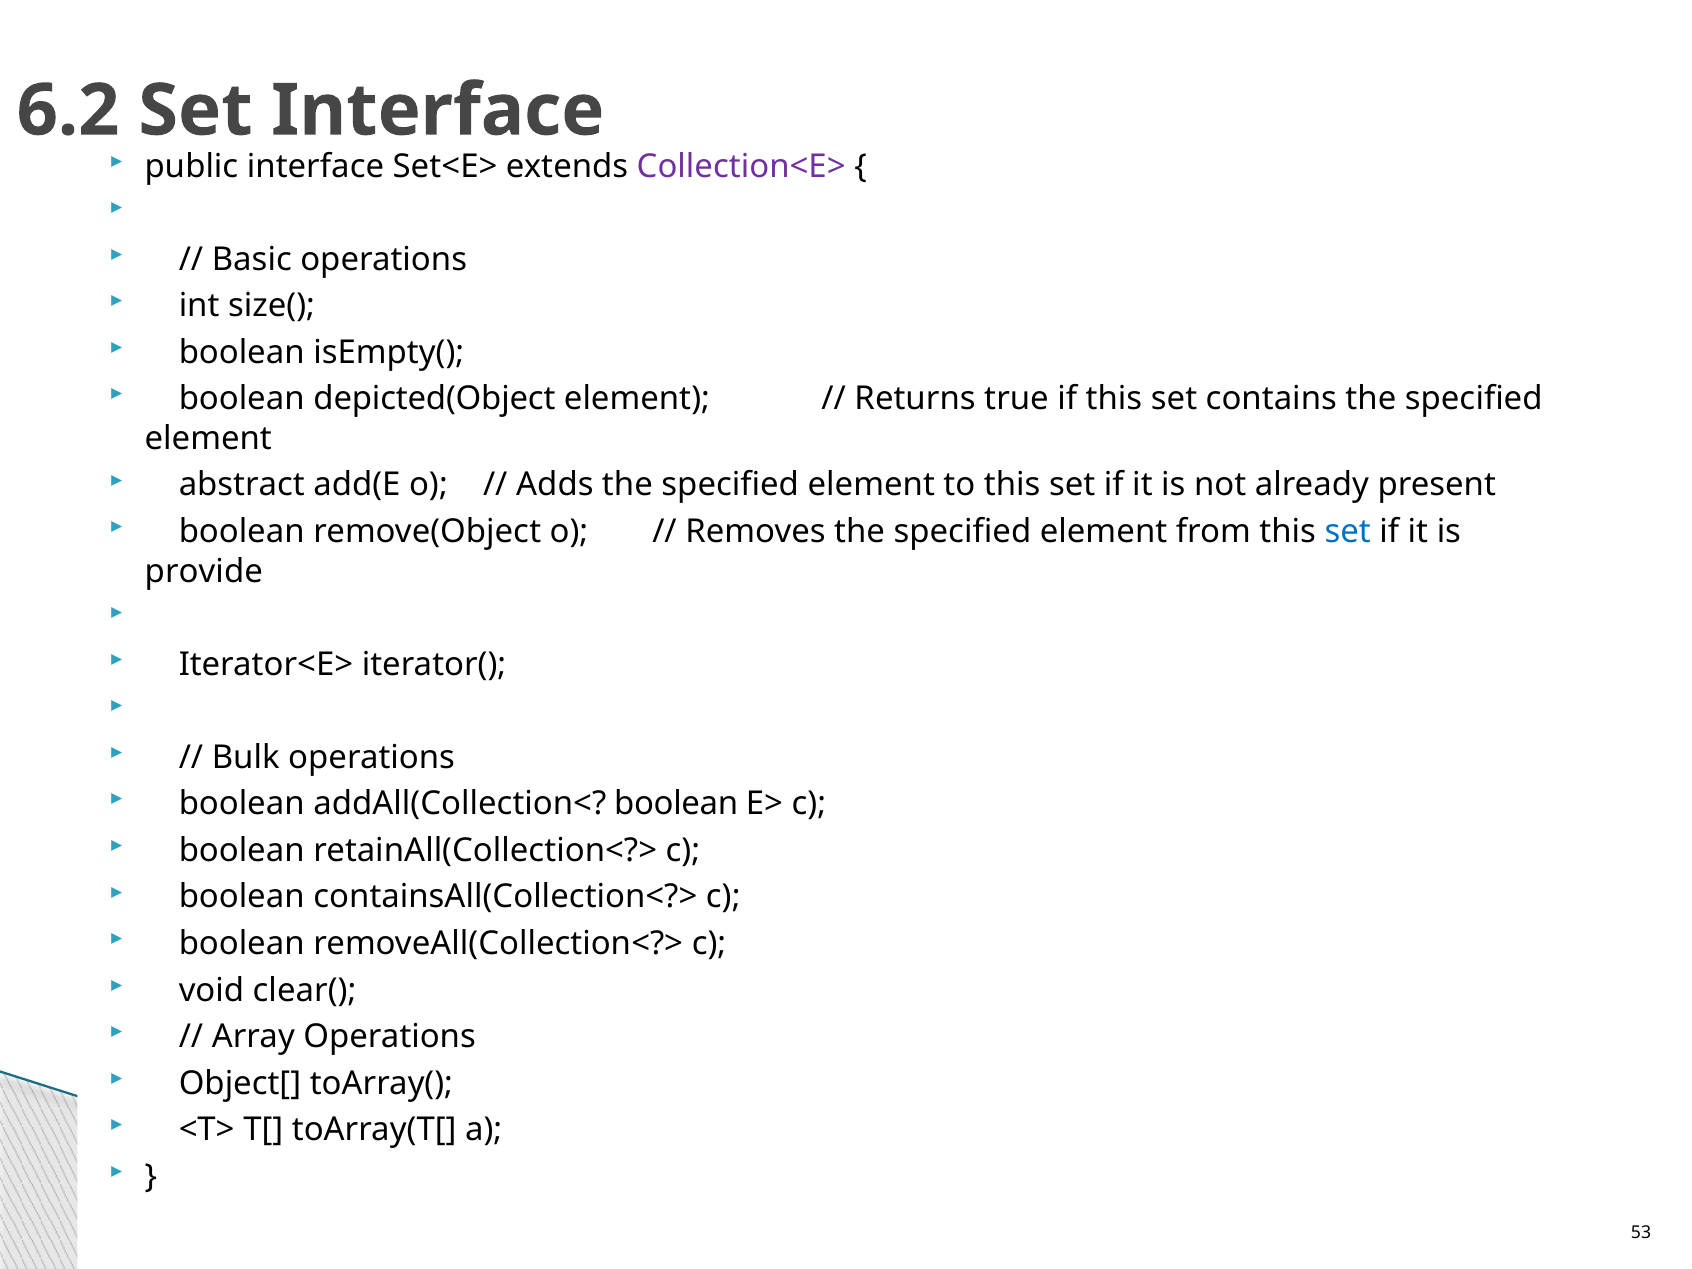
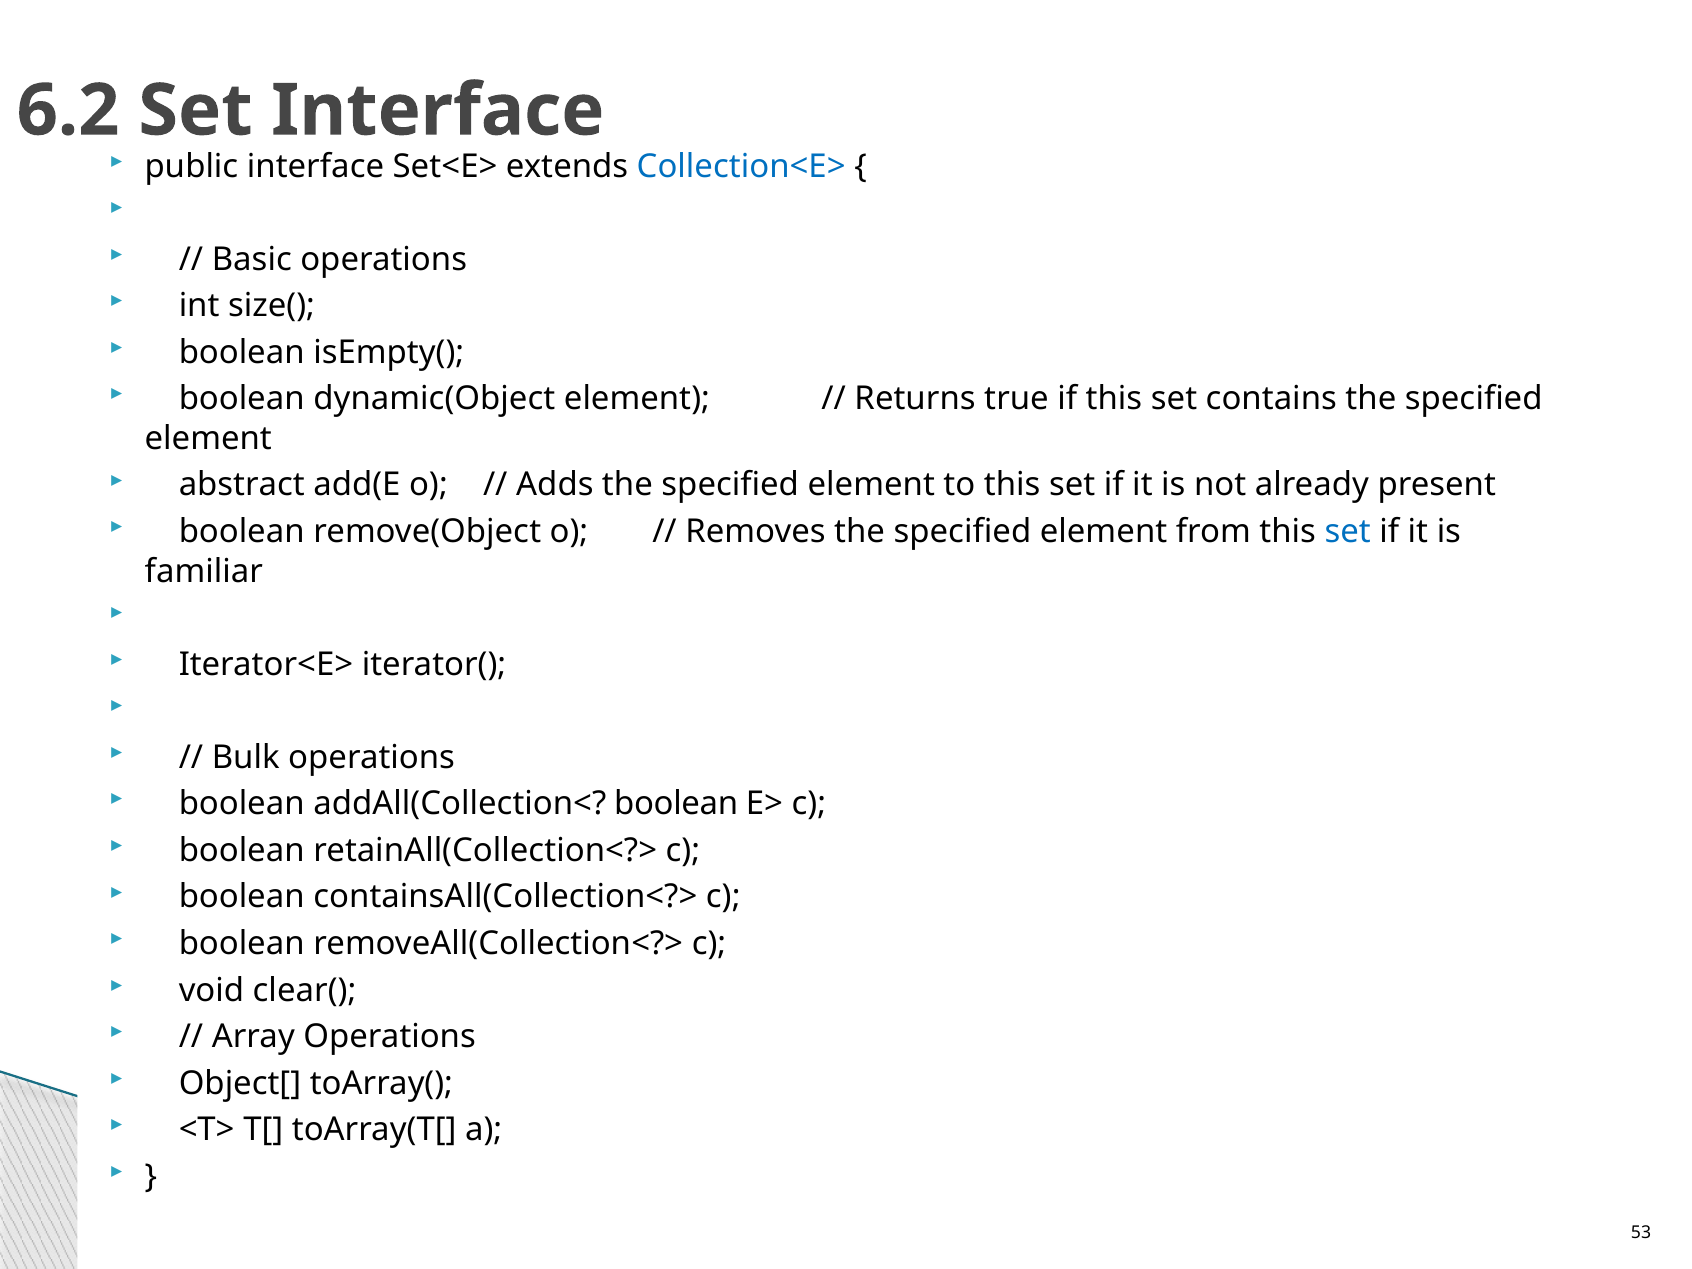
Collection<E> colour: purple -> blue
depicted(Object: depicted(Object -> dynamic(Object
provide: provide -> familiar
